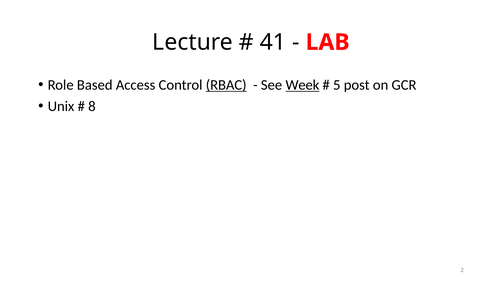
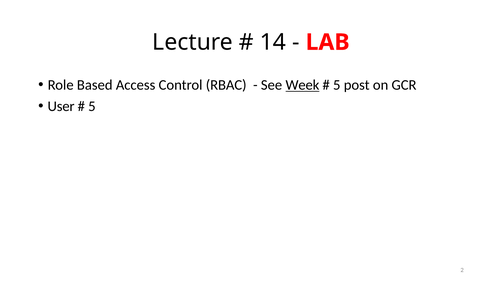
41: 41 -> 14
RBAC underline: present -> none
Unix: Unix -> User
8 at (92, 106): 8 -> 5
